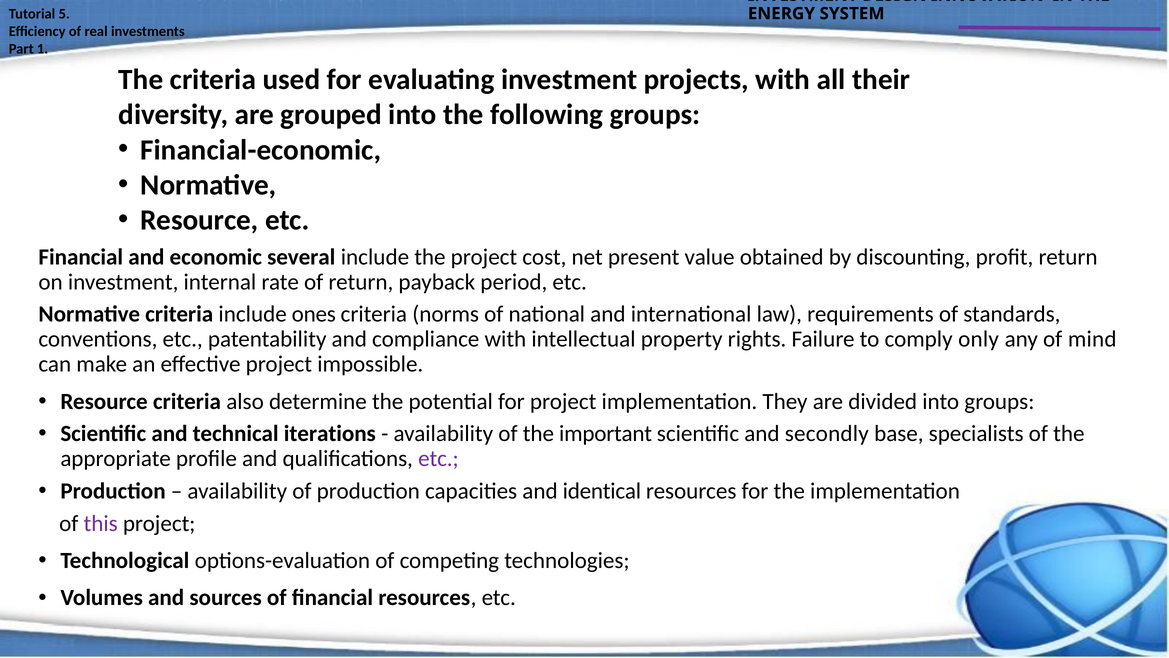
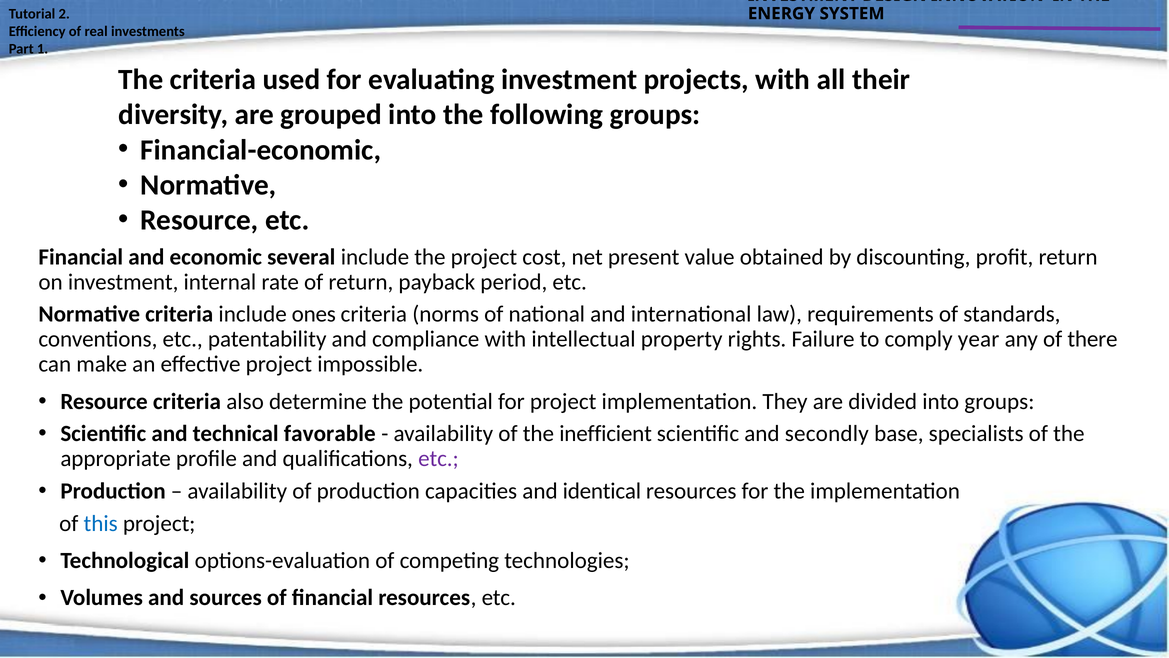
5: 5 -> 2
only: only -> year
mind: mind -> there
iterations: iterations -> favorable
important: important -> inefficient
this colour: purple -> blue
